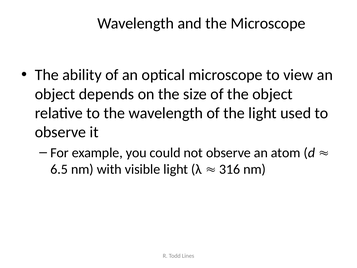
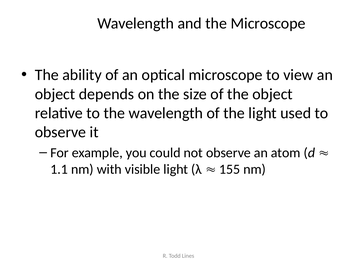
6.5: 6.5 -> 1.1
316: 316 -> 155
